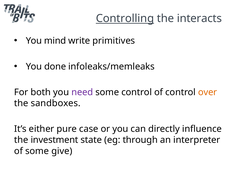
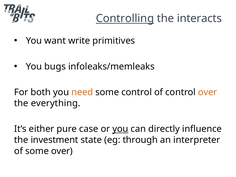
mind: mind -> want
done: done -> bugs
need colour: purple -> orange
sandboxes: sandboxes -> everything
you at (120, 129) underline: none -> present
some give: give -> over
